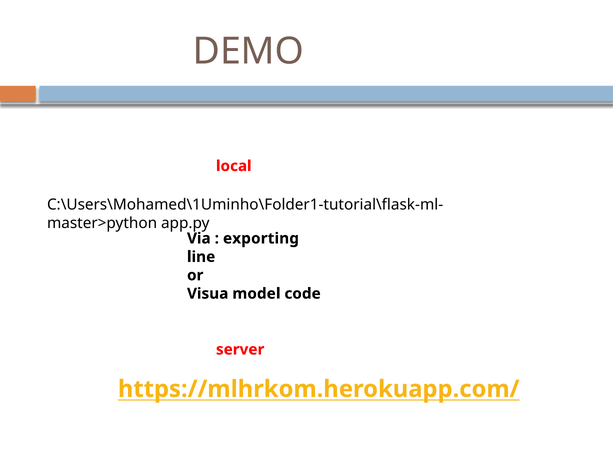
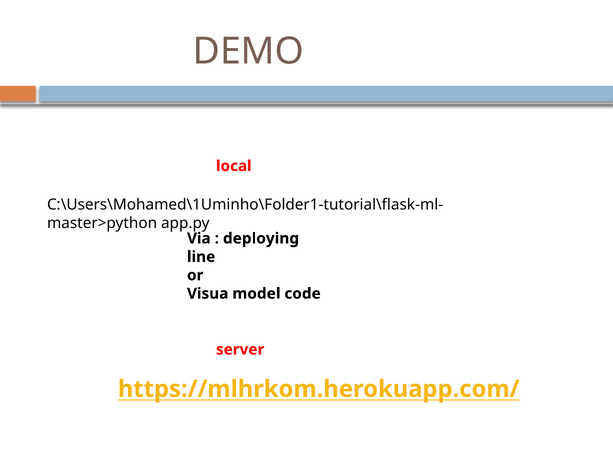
exporting: exporting -> deploying
